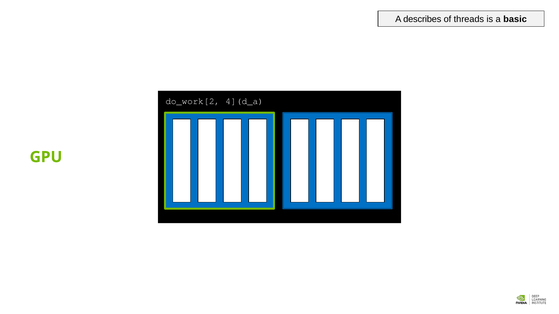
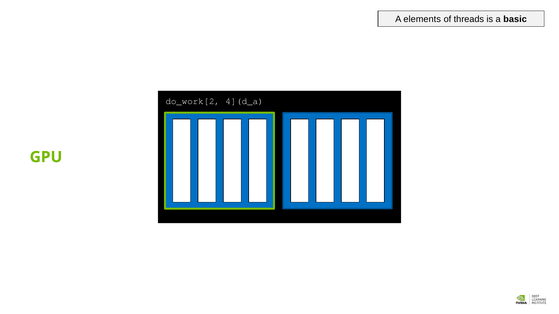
describes: describes -> elements
